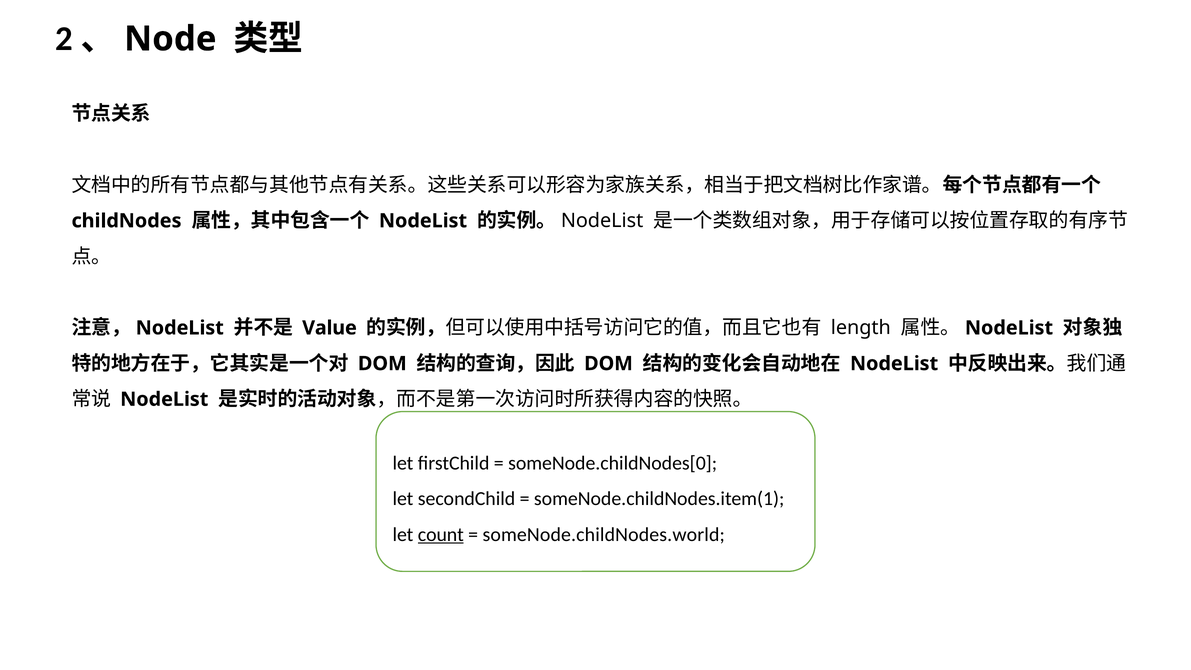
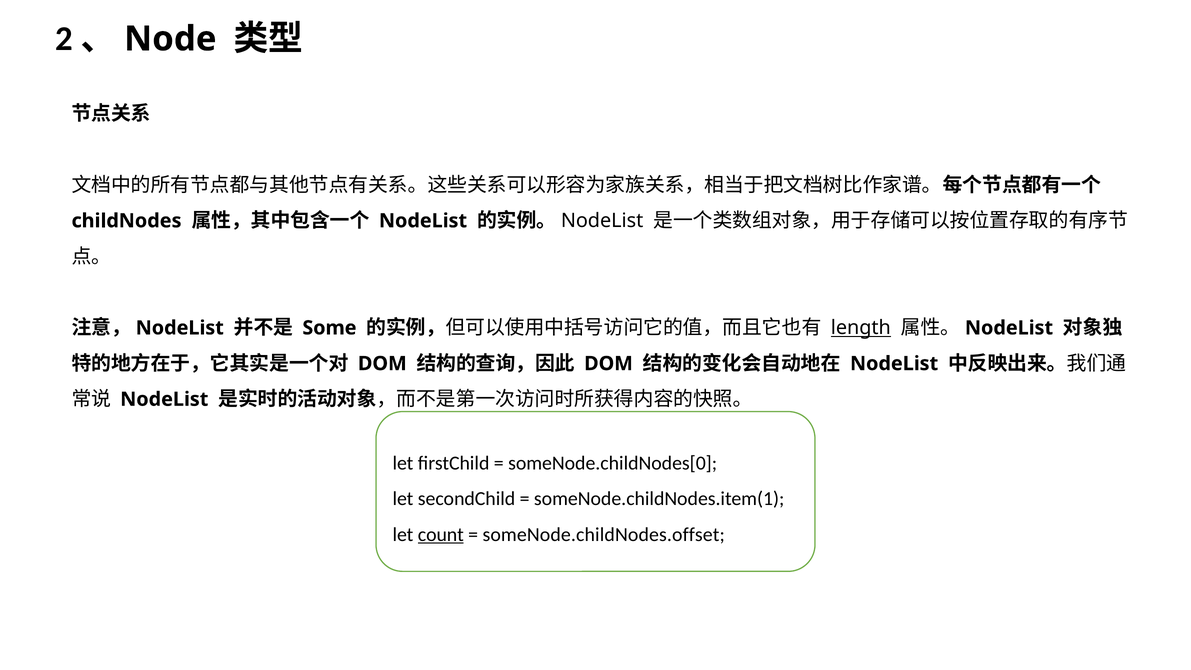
Value: Value -> Some
length underline: none -> present
someNode.childNodes.world: someNode.childNodes.world -> someNode.childNodes.offset
